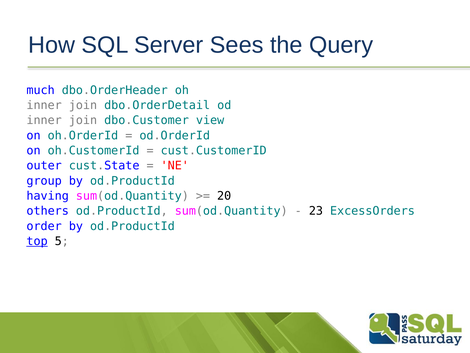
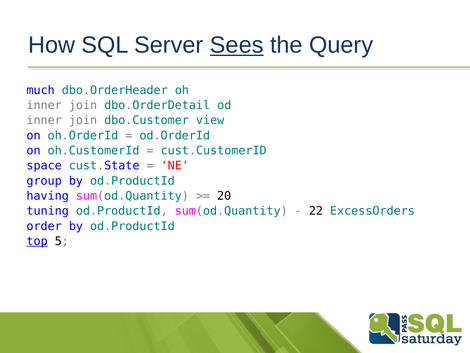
Sees underline: none -> present
outer: outer -> space
others: others -> tuning
23: 23 -> 22
